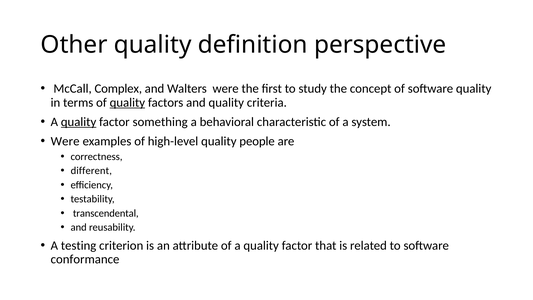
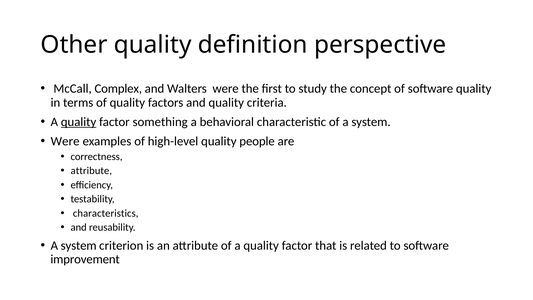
quality at (127, 102) underline: present -> none
different at (91, 171): different -> attribute
transcendental: transcendental -> characteristics
testing at (79, 245): testing -> system
conformance: conformance -> improvement
